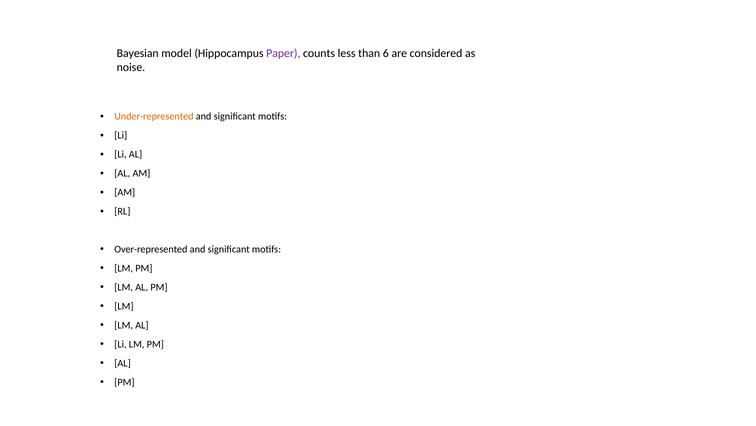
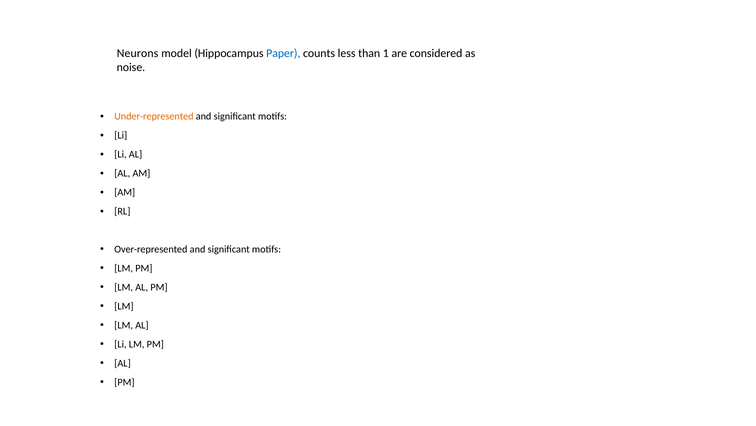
Bayesian: Bayesian -> Neurons
Paper colour: purple -> blue
6: 6 -> 1
